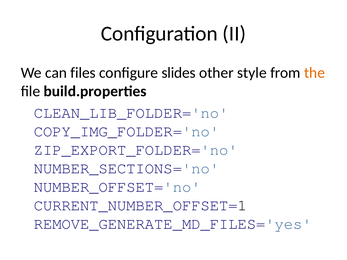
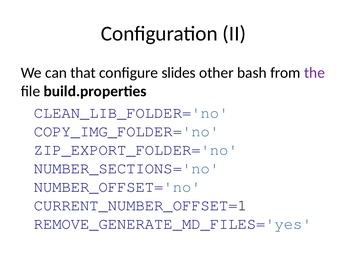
files: files -> that
style: style -> bash
the colour: orange -> purple
